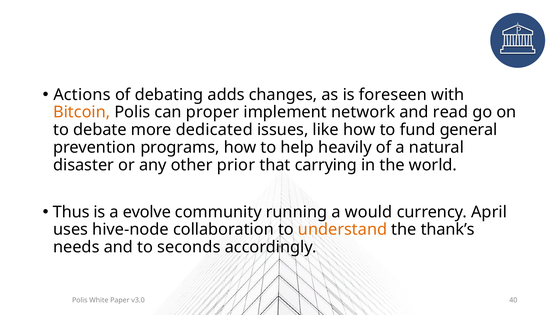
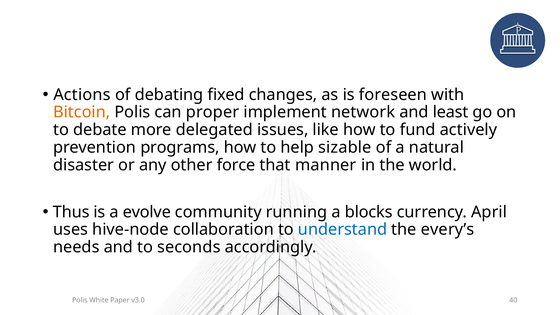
adds: adds -> fixed
read: read -> least
dedicated: dedicated -> delegated
general: general -> actively
heavily: heavily -> sizable
prior: prior -> force
carrying: carrying -> manner
would: would -> blocks
understand colour: orange -> blue
thank’s: thank’s -> every’s
